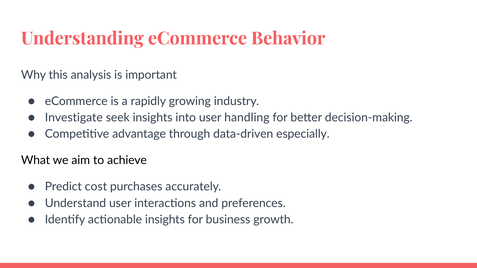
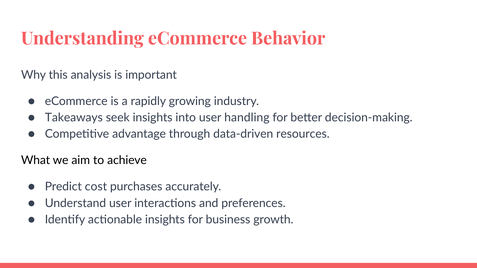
Investigate: Investigate -> Takeaways
especially: especially -> resources
